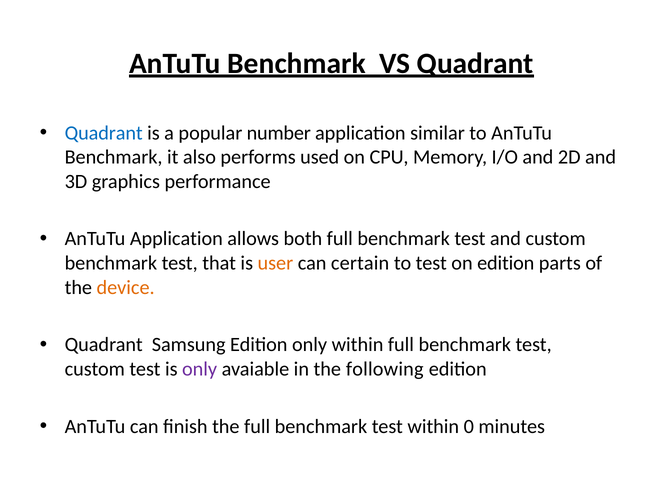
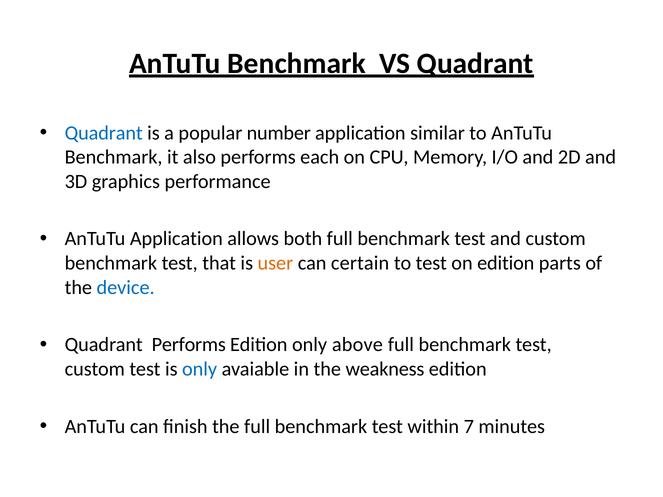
used: used -> each
device colour: orange -> blue
Quadrant Samsung: Samsung -> Performs
only within: within -> above
only at (200, 369) colour: purple -> blue
following: following -> weakness
0: 0 -> 7
